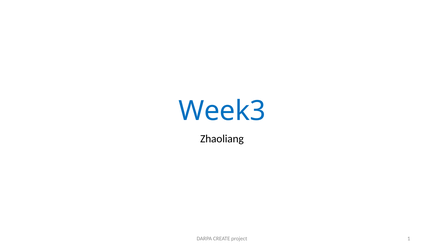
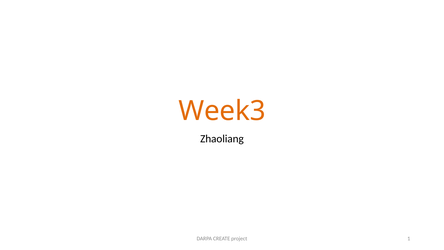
Week3 colour: blue -> orange
